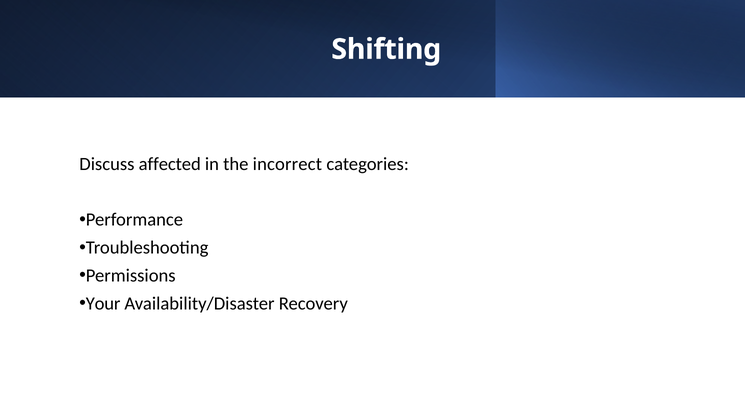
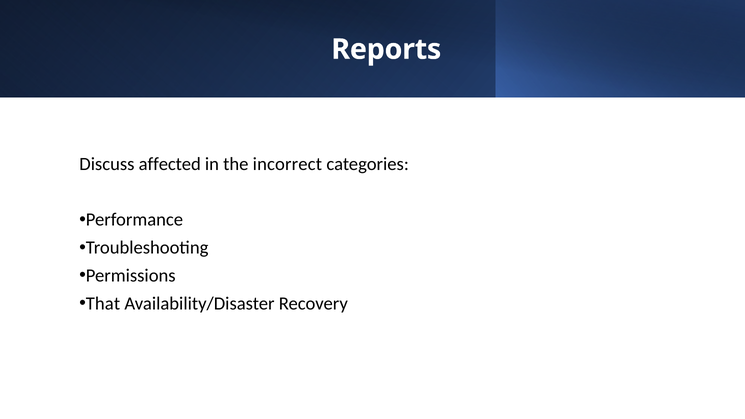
Shifting: Shifting -> Reports
Your: Your -> That
